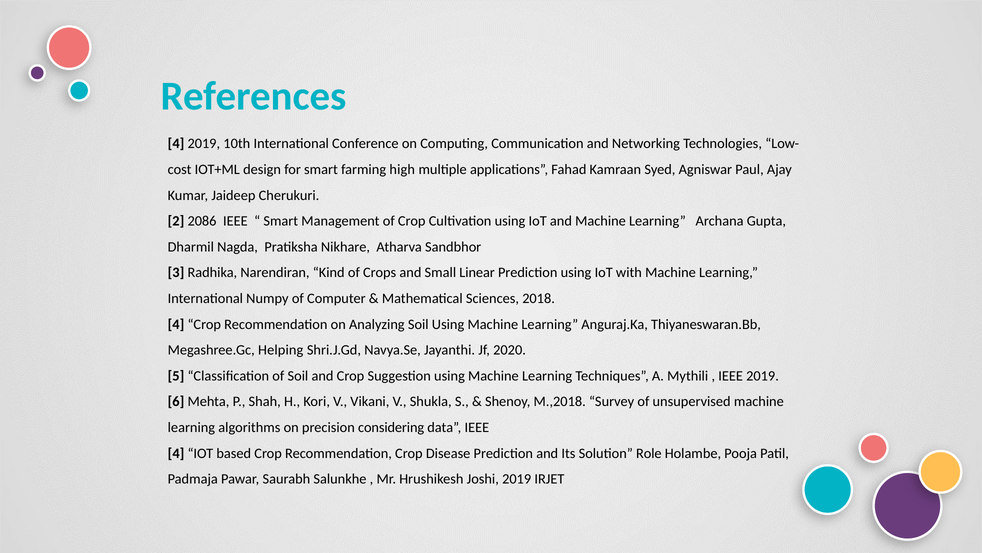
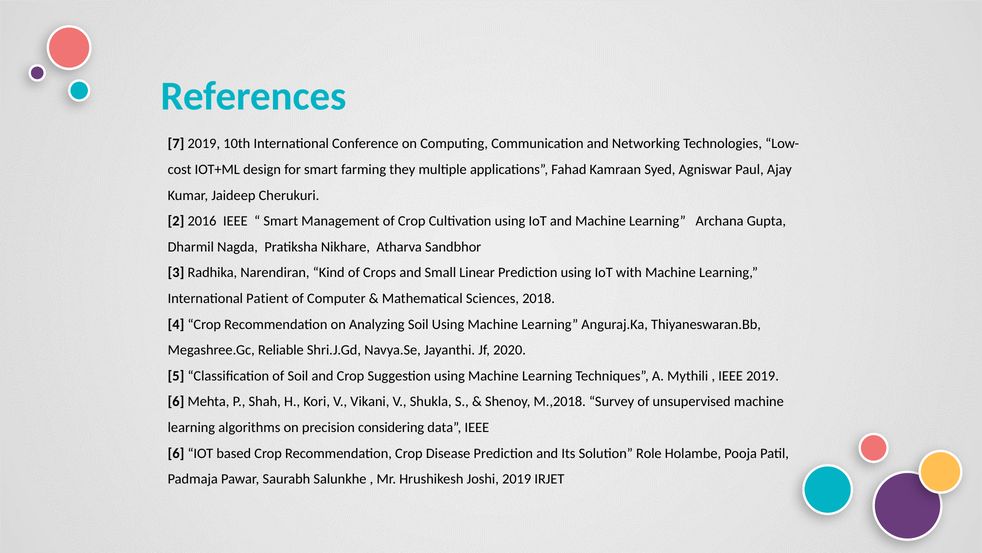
4 at (176, 144): 4 -> 7
high: high -> they
2086: 2086 -> 2016
Numpy: Numpy -> Patient
Helping: Helping -> Reliable
4 at (176, 453): 4 -> 6
